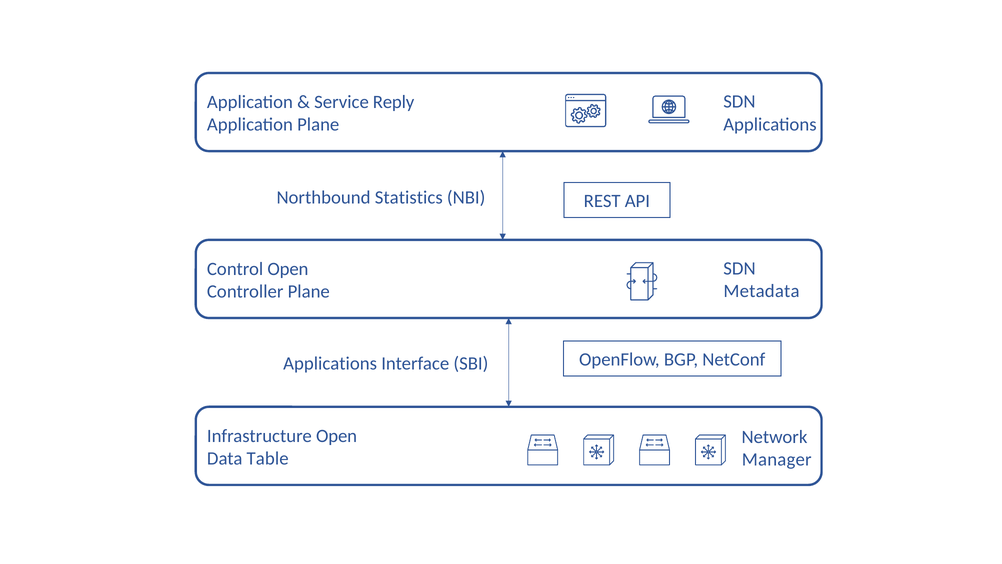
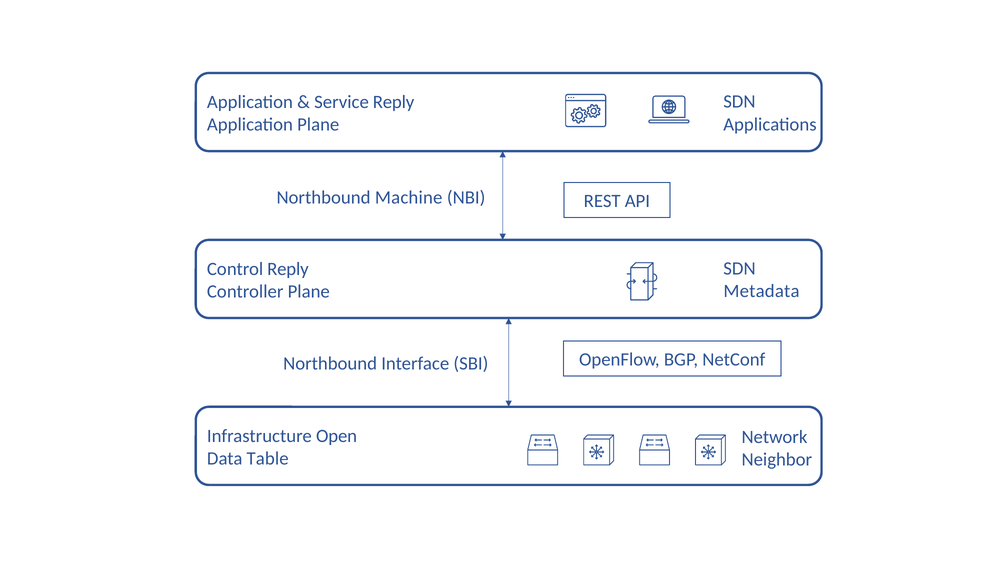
Statistics: Statistics -> Machine
Control Open: Open -> Reply
Applications at (330, 363): Applications -> Northbound
Manager: Manager -> Neighbor
